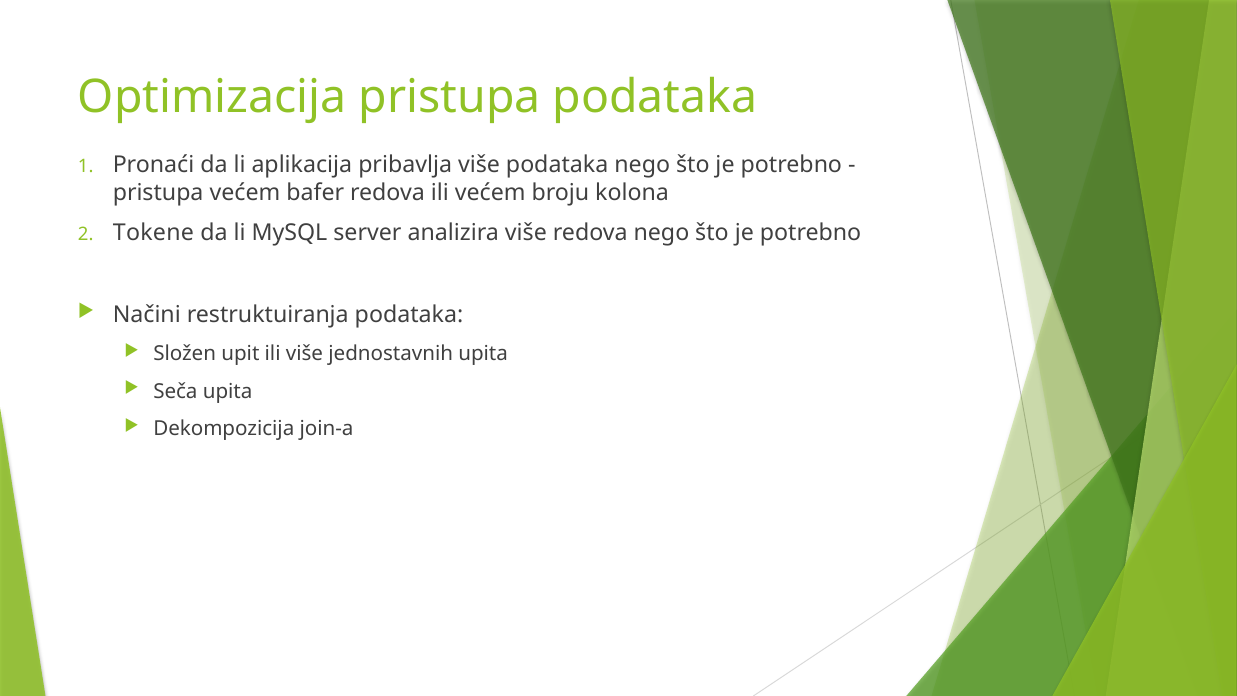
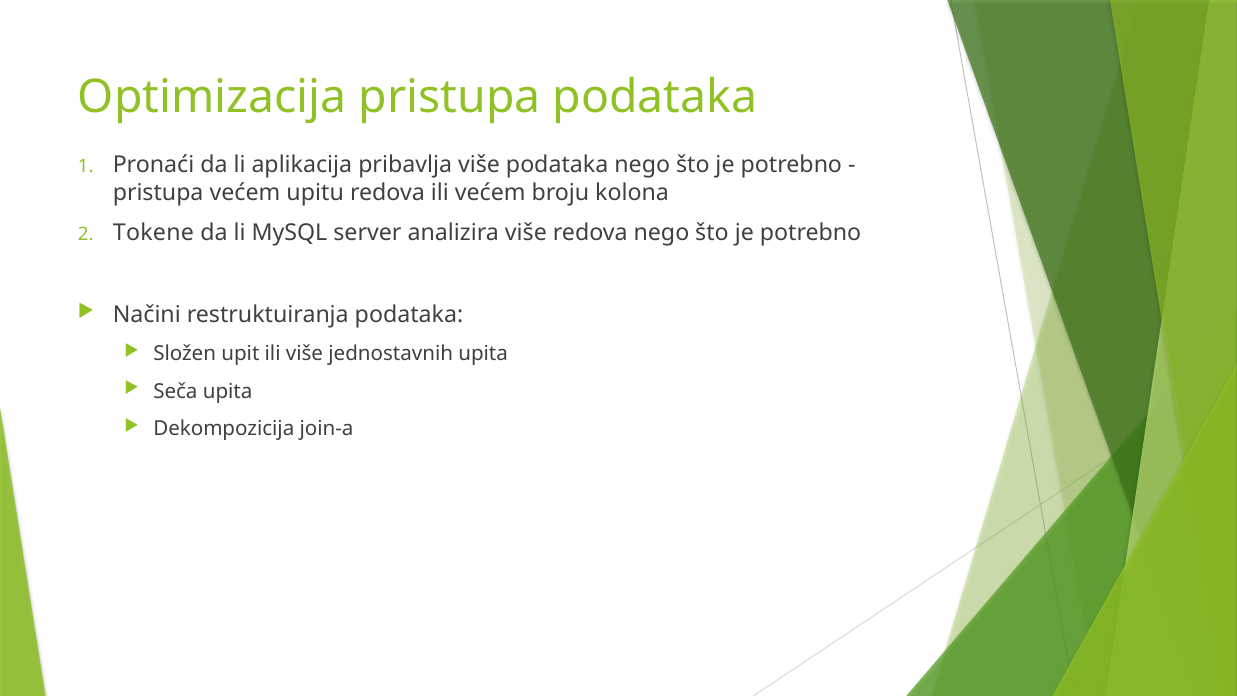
bafer: bafer -> upitu
